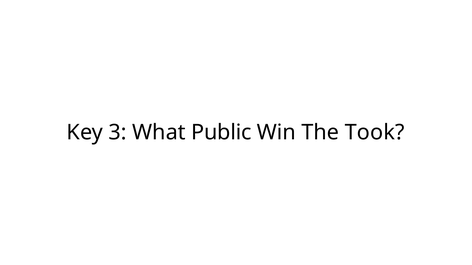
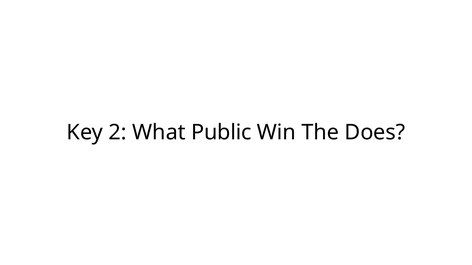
3: 3 -> 2
Took: Took -> Does
